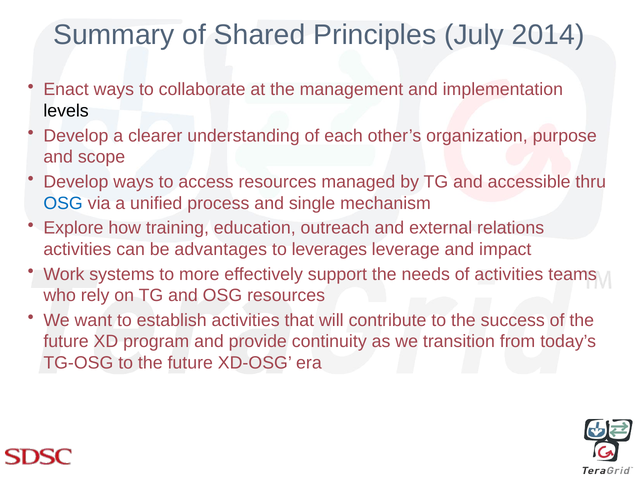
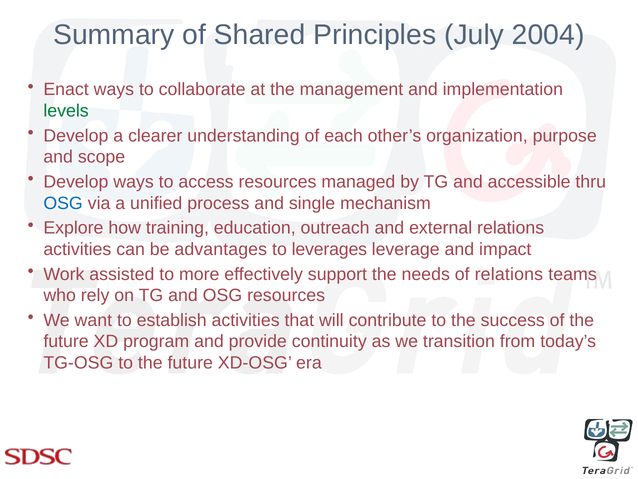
2014: 2014 -> 2004
levels colour: black -> green
systems: systems -> assisted
of activities: activities -> relations
